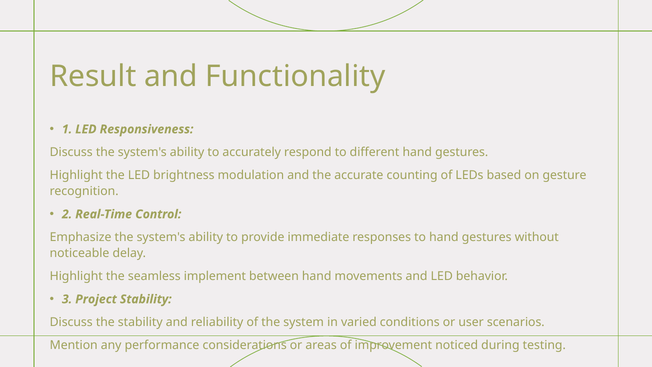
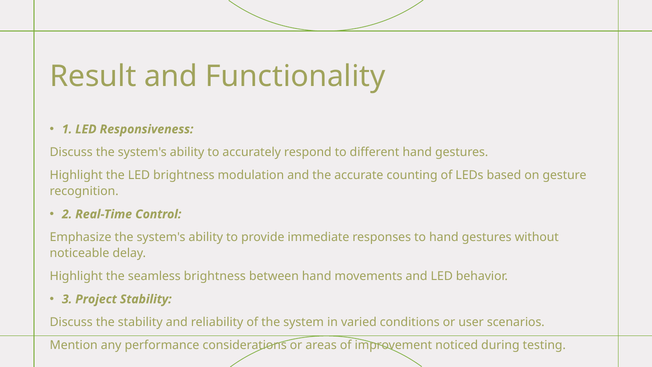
seamless implement: implement -> brightness
